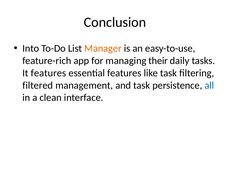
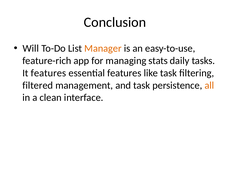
Into: Into -> Will
their: their -> stats
all colour: blue -> orange
